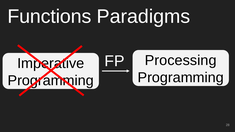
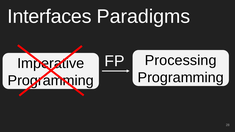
Functions: Functions -> Interfaces
